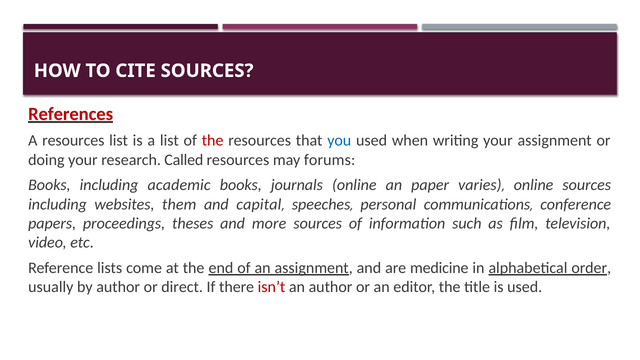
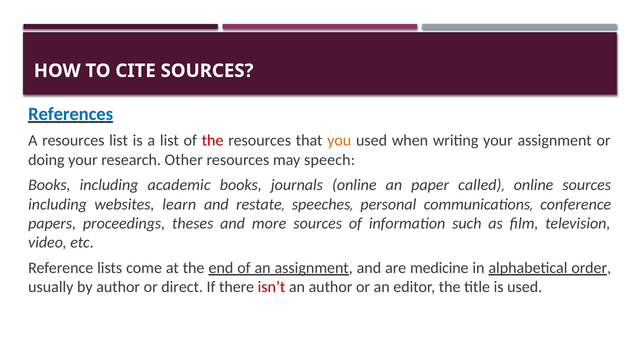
References colour: red -> blue
you colour: blue -> orange
Called: Called -> Other
forums: forums -> speech
varies: varies -> called
them: them -> learn
capital: capital -> restate
